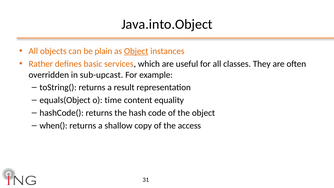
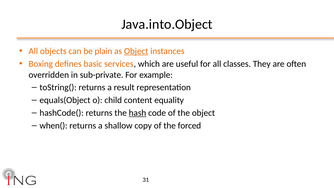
Rather: Rather -> Boxing
sub-upcast: sub-upcast -> sub-private
time: time -> child
hash underline: none -> present
access: access -> forced
